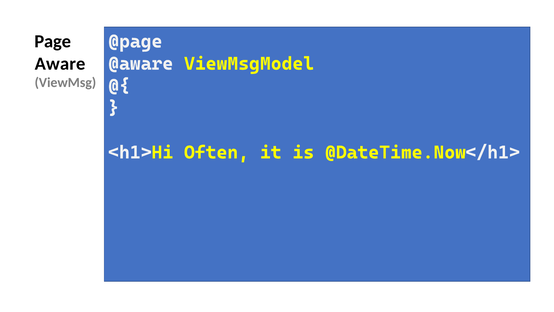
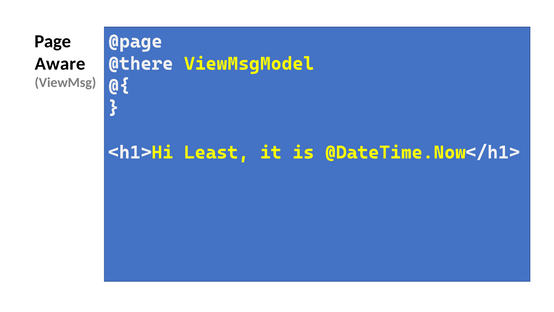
@aware: @aware -> @there
Often: Often -> Least
